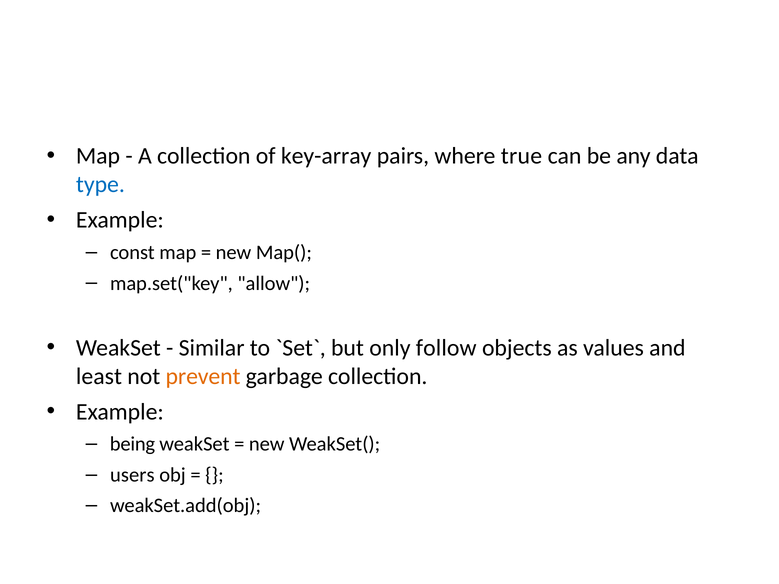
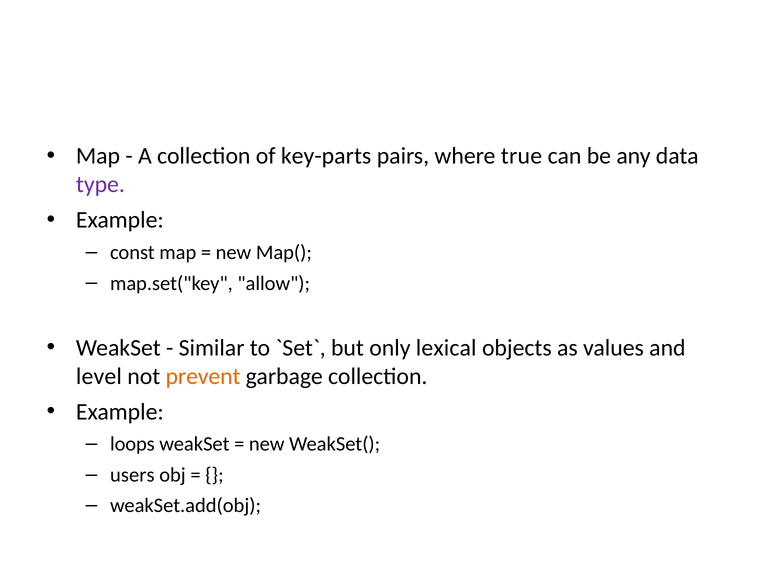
key-array: key-array -> key-parts
type colour: blue -> purple
follow: follow -> lexical
least: least -> level
being: being -> loops
